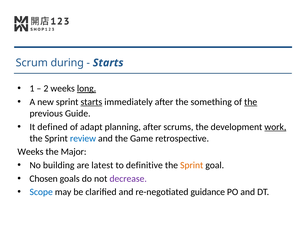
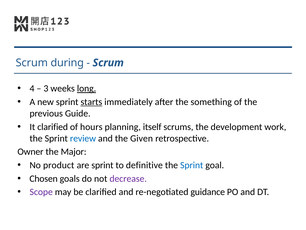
Starts at (108, 63): Starts -> Scrum
1: 1 -> 4
2: 2 -> 3
the at (251, 102) underline: present -> none
It defined: defined -> clarified
adapt: adapt -> hours
planning after: after -> itself
work underline: present -> none
Game: Game -> Given
Weeks at (30, 151): Weeks -> Owner
building: building -> product
are latest: latest -> sprint
Sprint at (192, 165) colour: orange -> blue
Scope colour: blue -> purple
